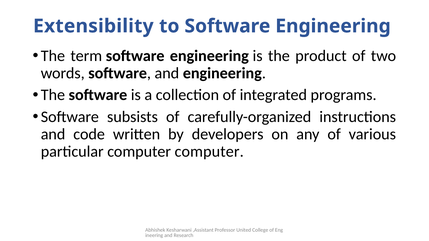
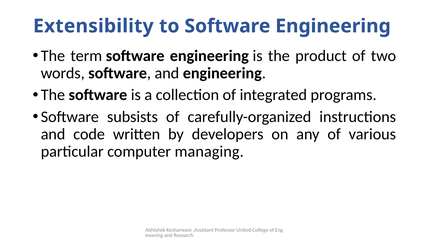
computer computer: computer -> managing
